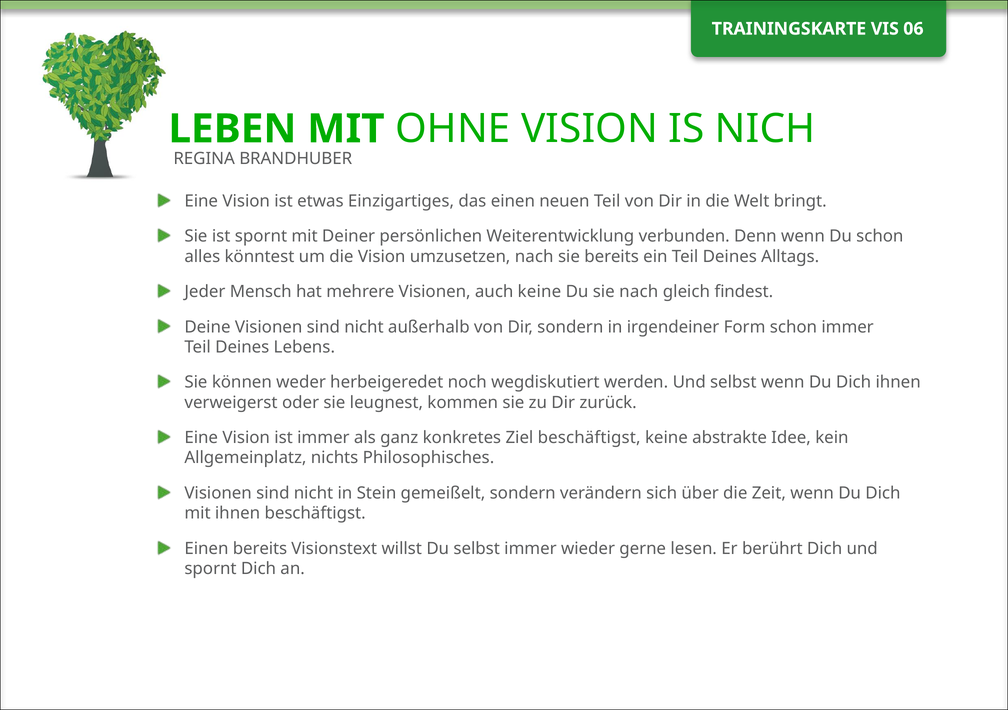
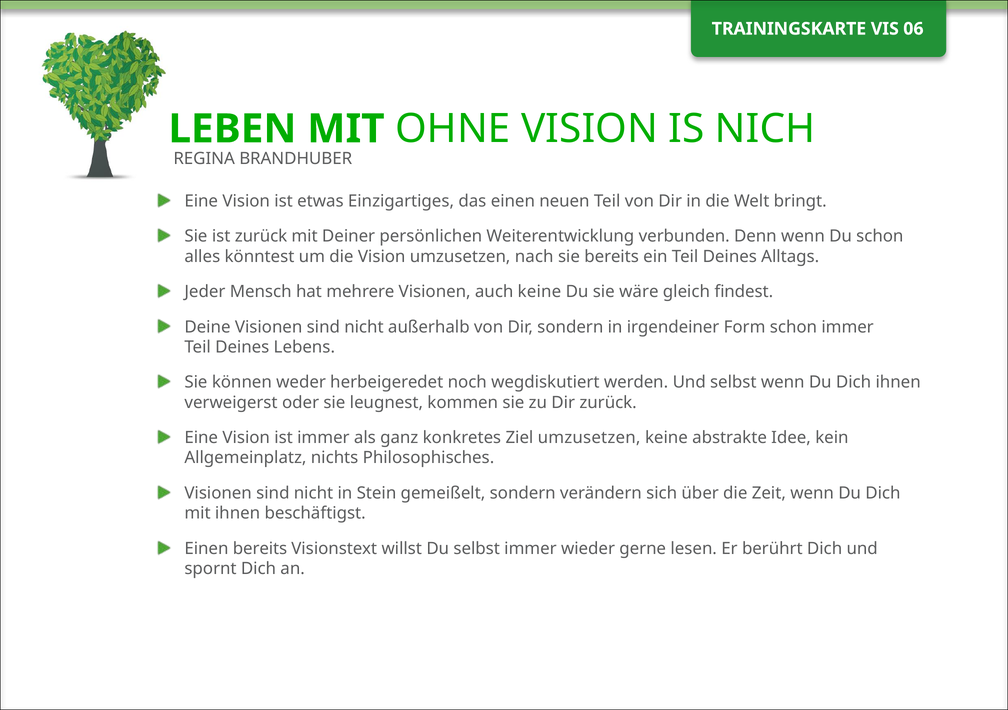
ist spornt: spornt -> zurück
sie nach: nach -> wäre
Ziel beschäftigst: beschäftigst -> umzusetzen
